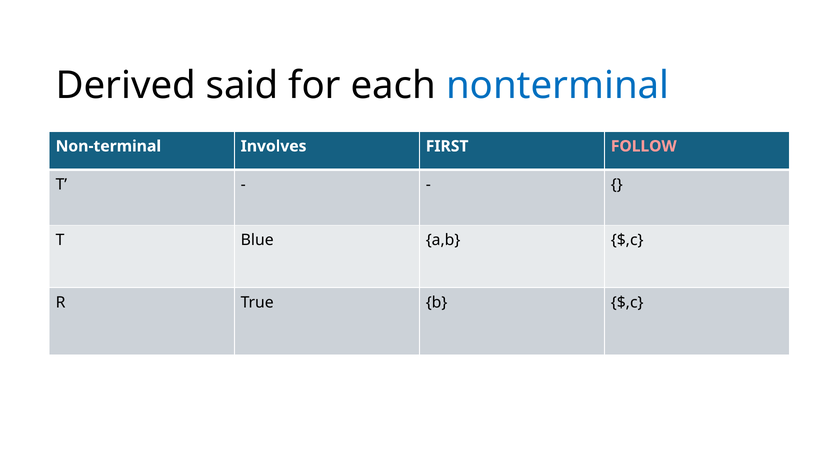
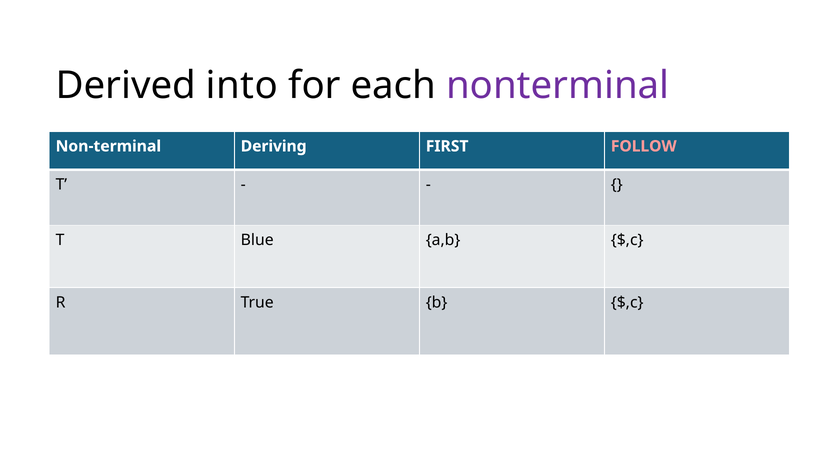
said: said -> into
nonterminal colour: blue -> purple
Involves: Involves -> Deriving
